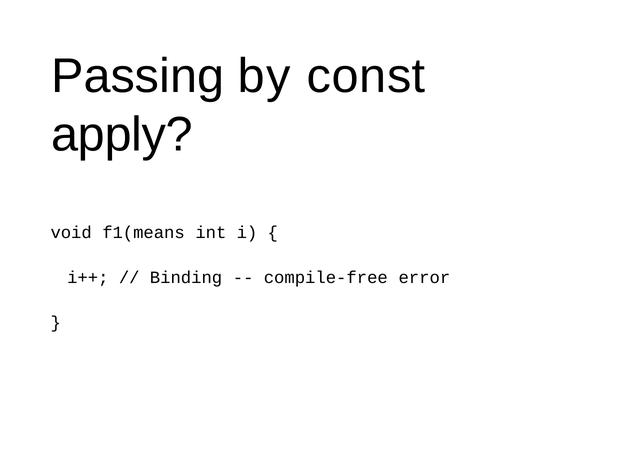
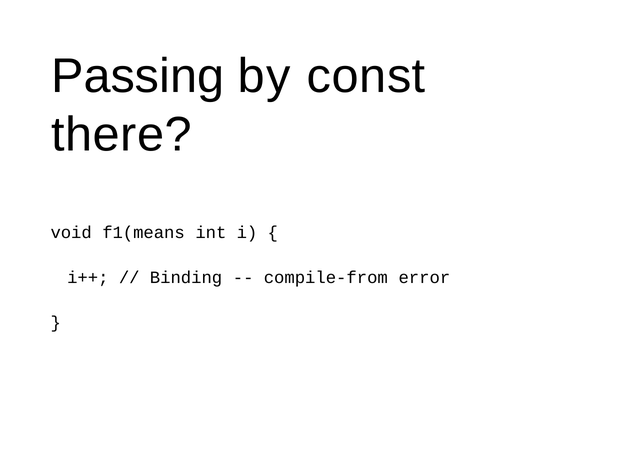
apply: apply -> there
compile-free: compile-free -> compile-from
